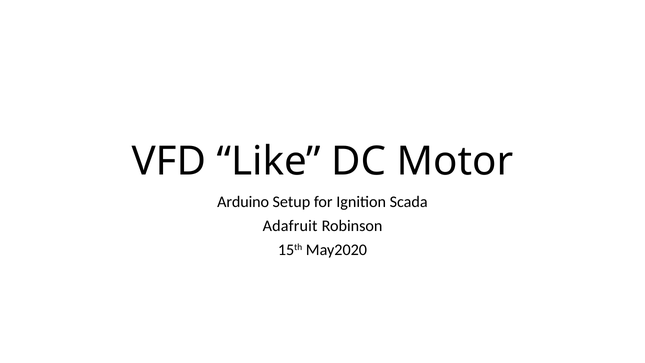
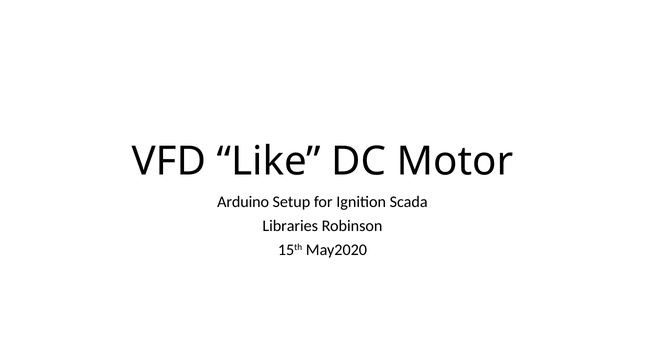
Adafruit: Adafruit -> Libraries
